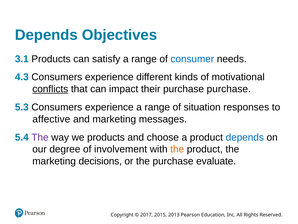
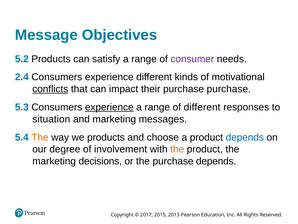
Depends at (46, 35): Depends -> Message
3.1: 3.1 -> 5.2
consumer colour: blue -> purple
4.3: 4.3 -> 2.4
experience at (109, 107) underline: none -> present
of situation: situation -> different
affective: affective -> situation
The at (40, 137) colour: purple -> orange
purchase evaluate: evaluate -> depends
